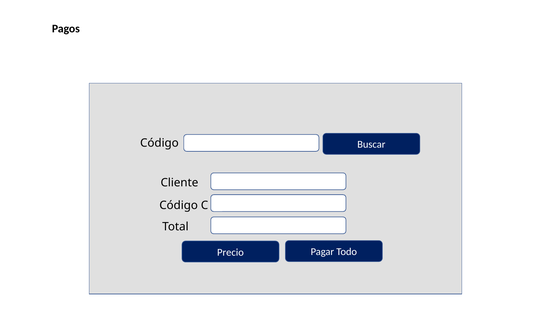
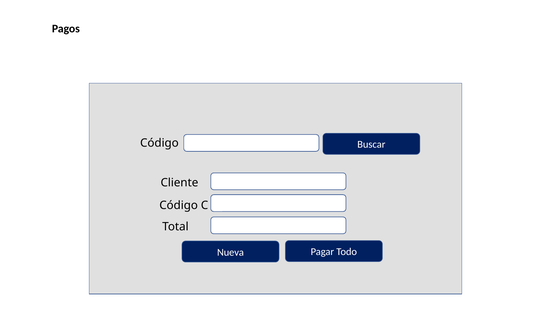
Precio: Precio -> Nueva
